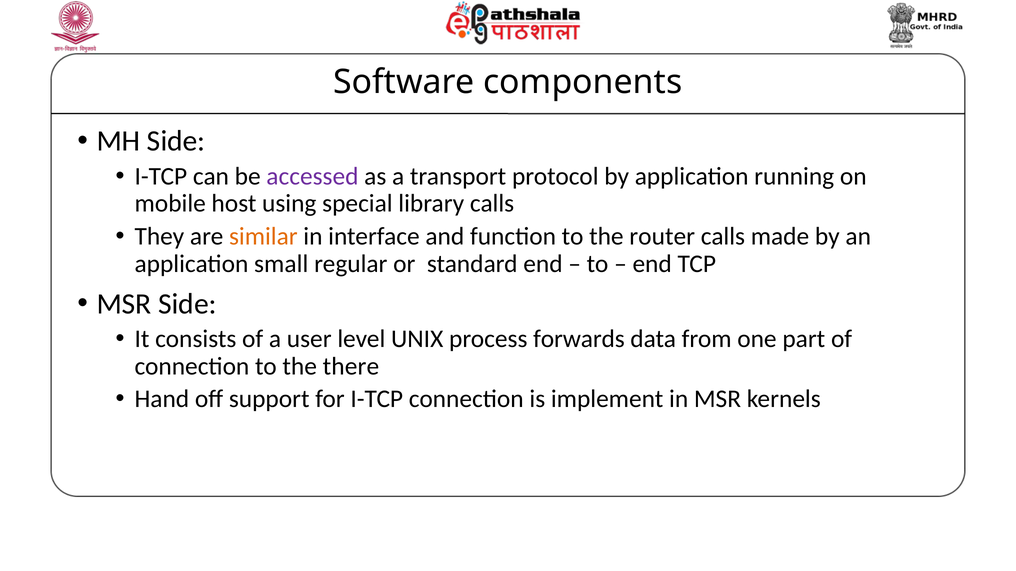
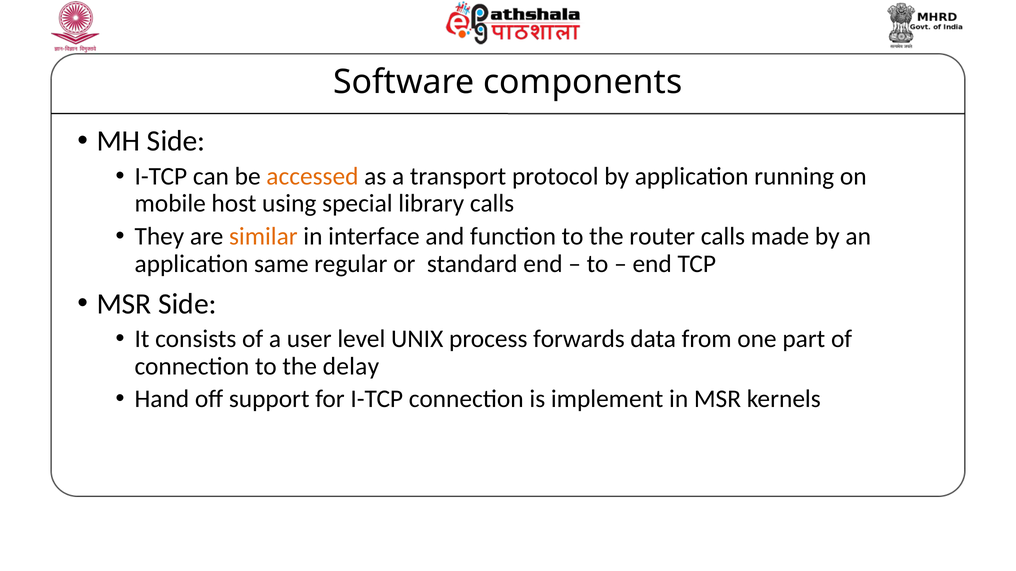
accessed colour: purple -> orange
small: small -> same
there: there -> delay
